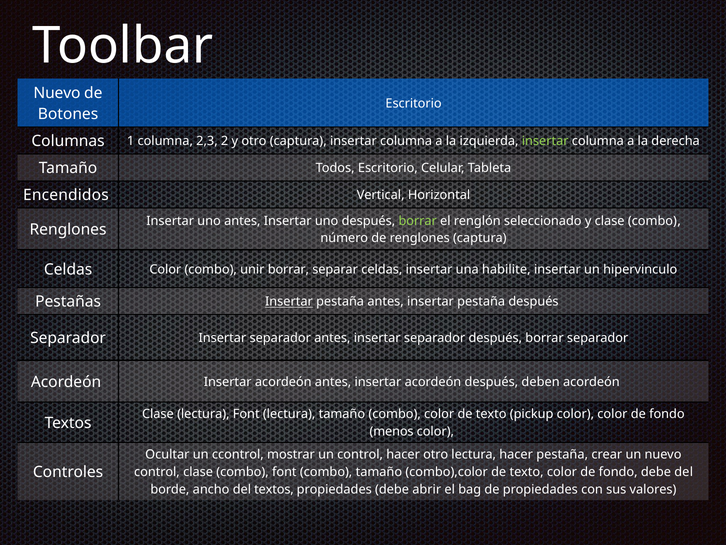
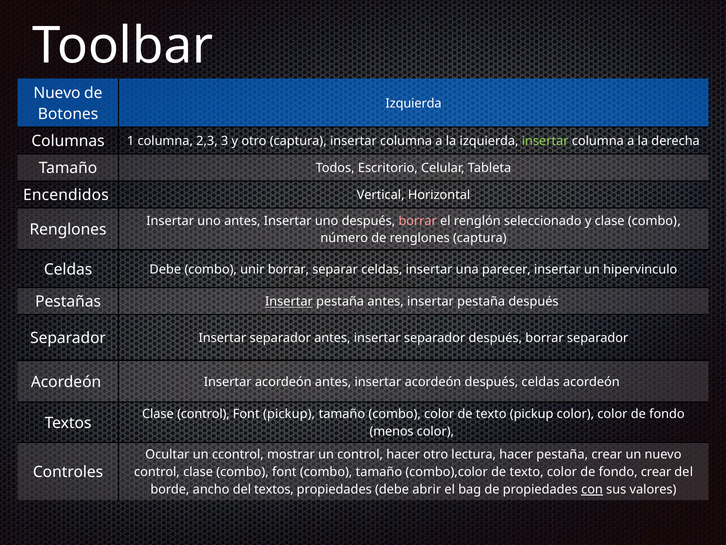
Escritorio at (414, 103): Escritorio -> Izquierda
2: 2 -> 3
borrar at (418, 221) colour: light green -> pink
Celdas Color: Color -> Debe
habilite: habilite -> parecer
después deben: deben -> celdas
Clase lectura: lectura -> control
Font lectura: lectura -> pickup
fondo debe: debe -> crear
con underline: none -> present
